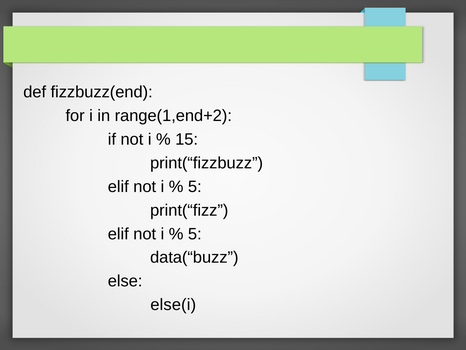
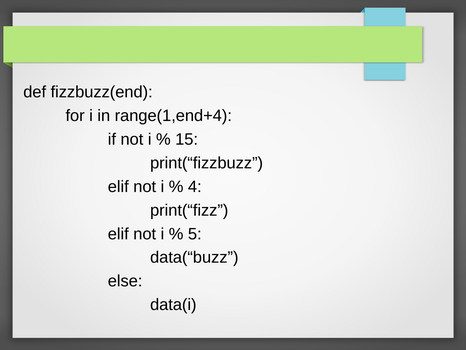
range(1,end+2: range(1,end+2 -> range(1,end+4
5 at (195, 186): 5 -> 4
else(i: else(i -> data(i
